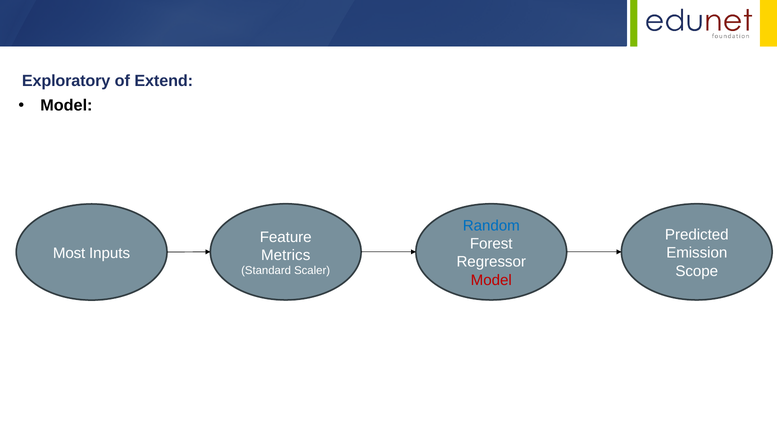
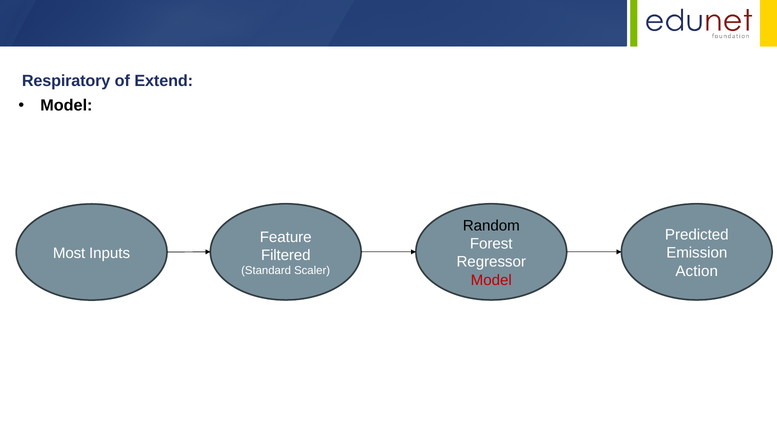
Exploratory: Exploratory -> Respiratory
Random colour: blue -> black
Metrics: Metrics -> Filtered
Scope: Scope -> Action
